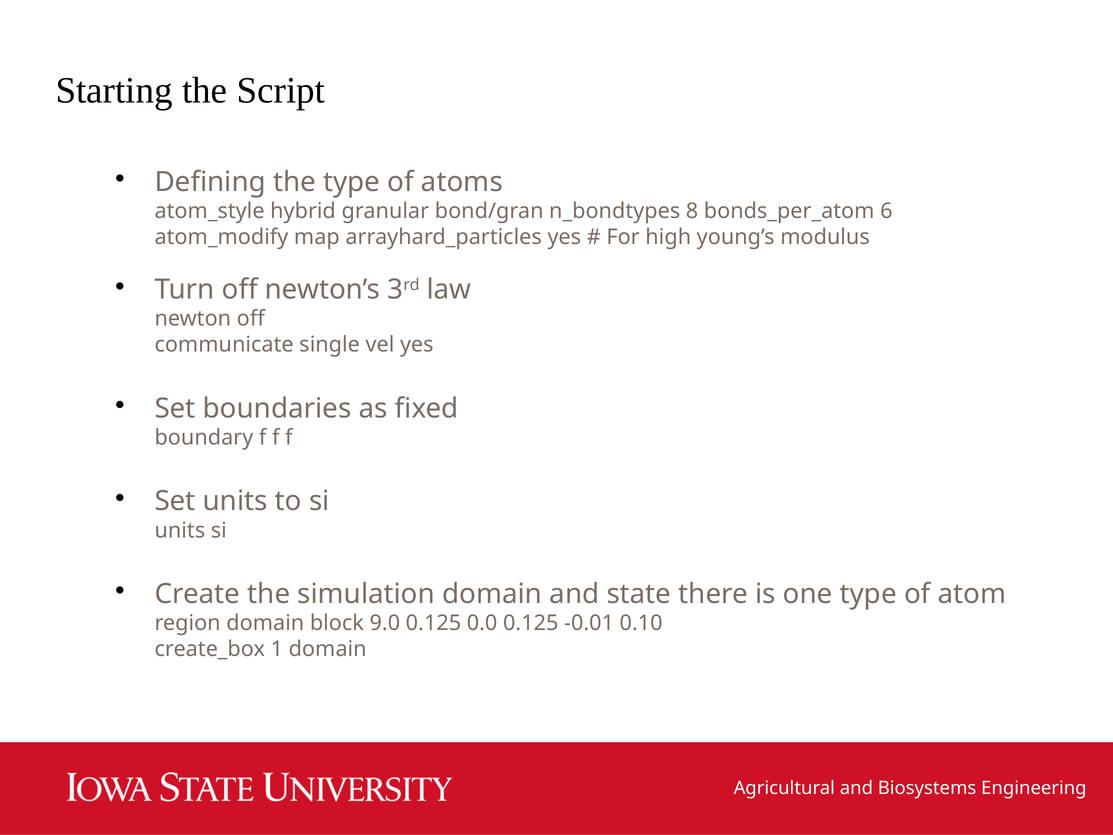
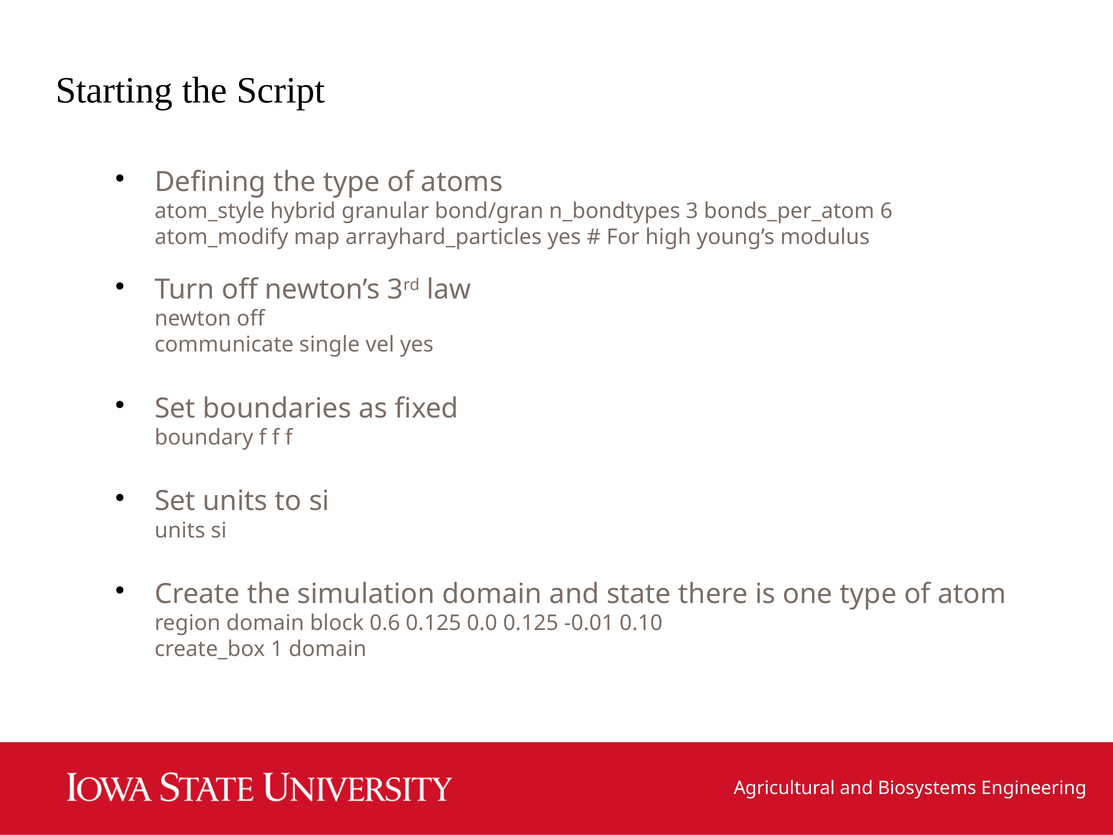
8: 8 -> 3
9.0: 9.0 -> 0.6
